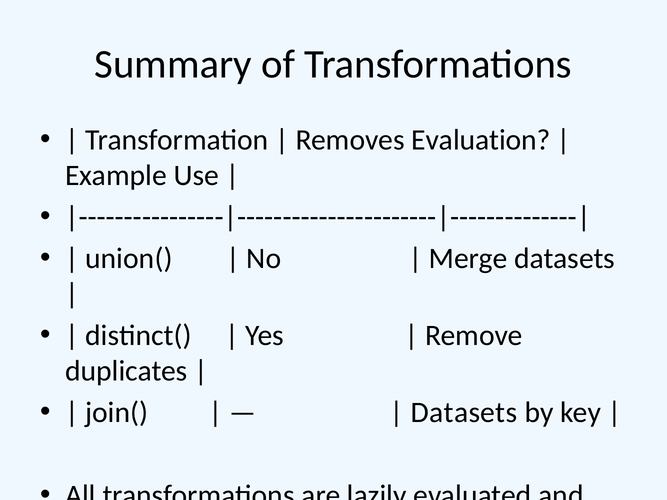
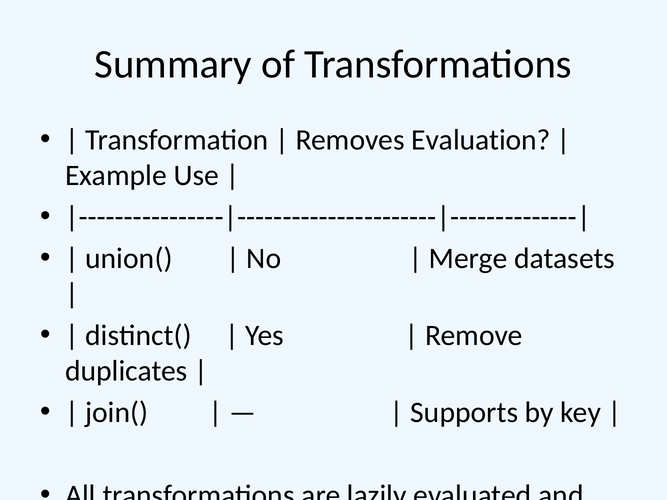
Datasets at (464, 413): Datasets -> Supports
